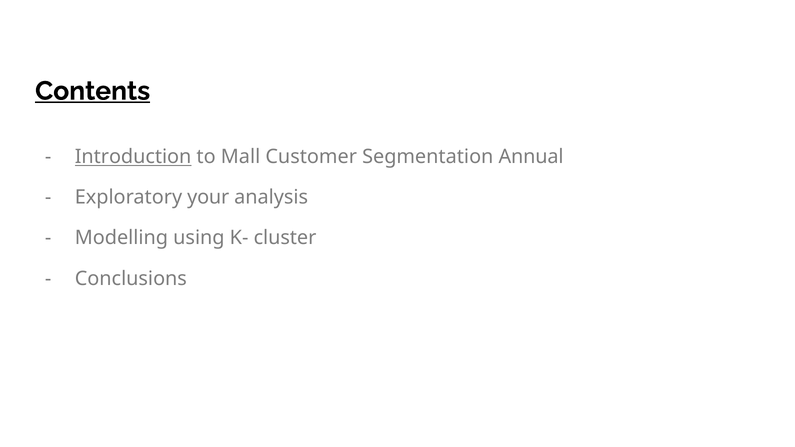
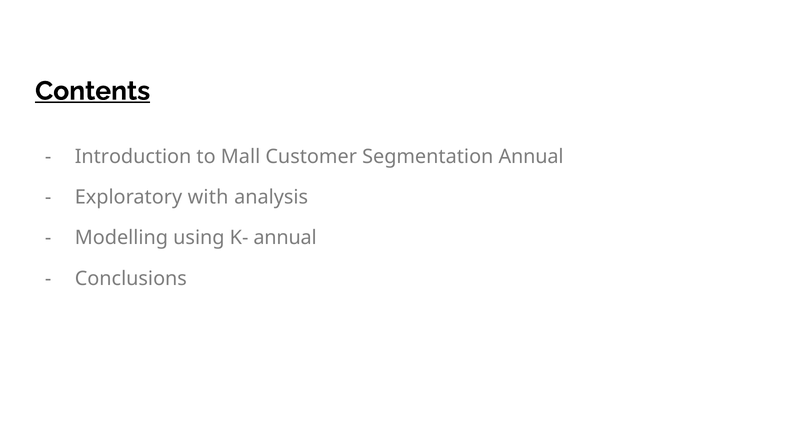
Introduction underline: present -> none
your: your -> with
K- cluster: cluster -> annual
